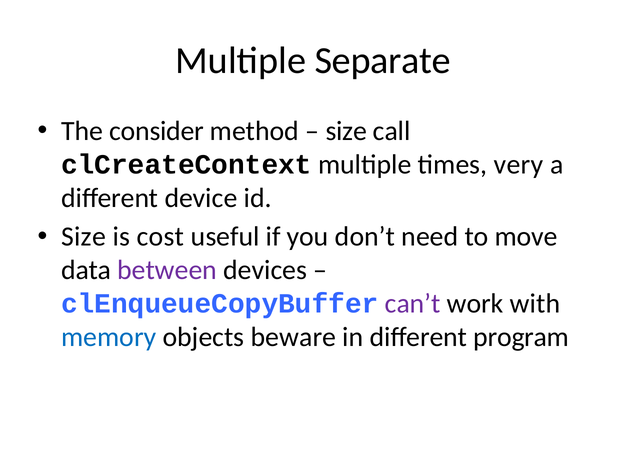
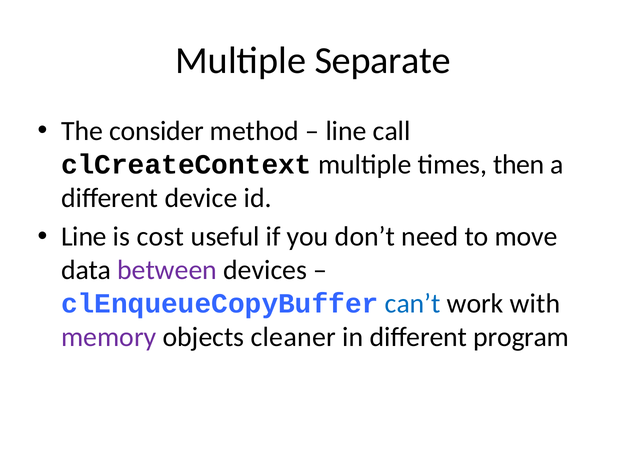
size at (346, 131): size -> line
very: very -> then
Size at (84, 237): Size -> Line
can’t colour: purple -> blue
memory colour: blue -> purple
beware: beware -> cleaner
